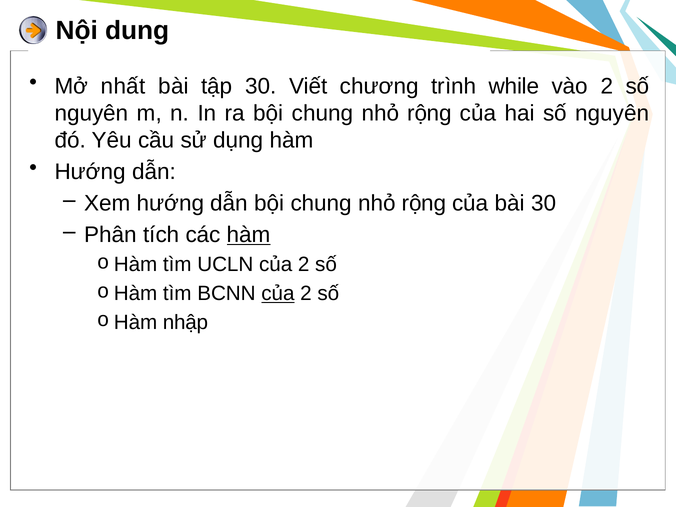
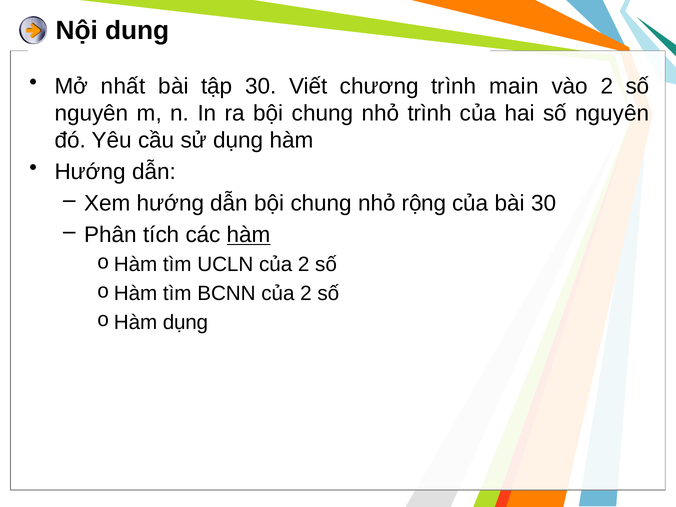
while: while -> main
rộng at (430, 113): rộng -> trình
của at (278, 294) underline: present -> none
nhập at (185, 322): nhập -> dụng
